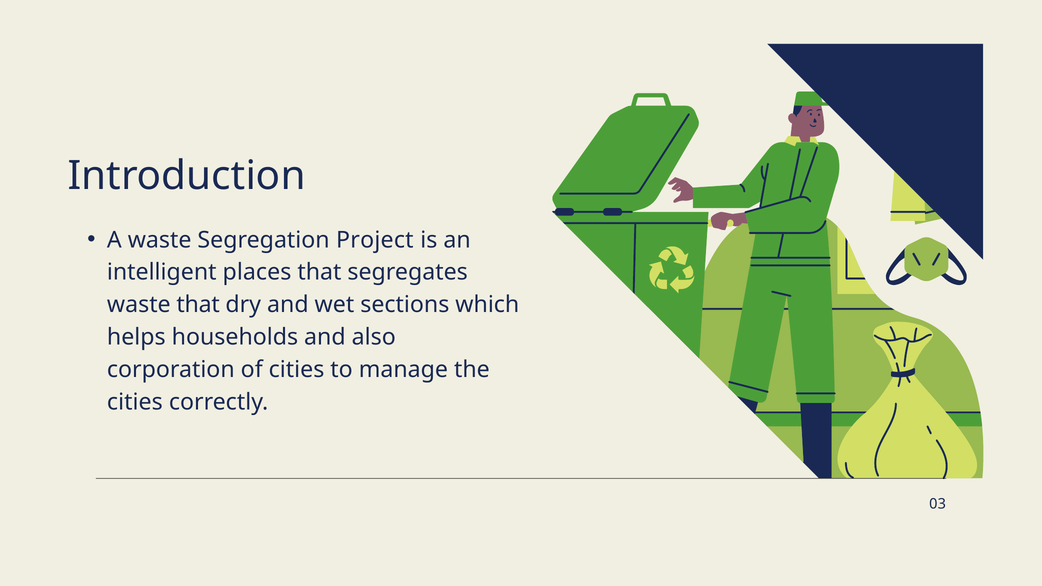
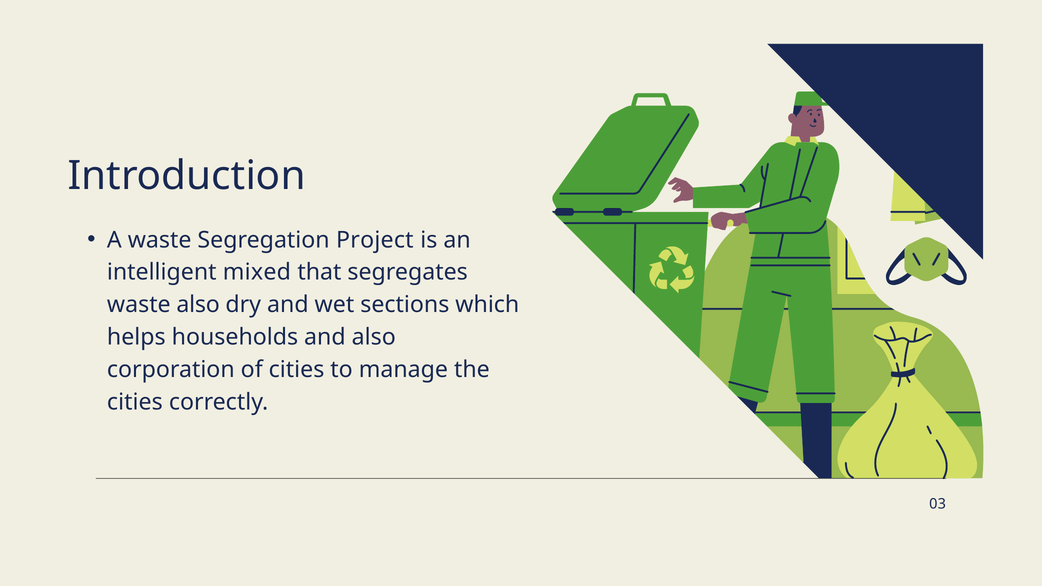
places: places -> mixed
waste that: that -> also
